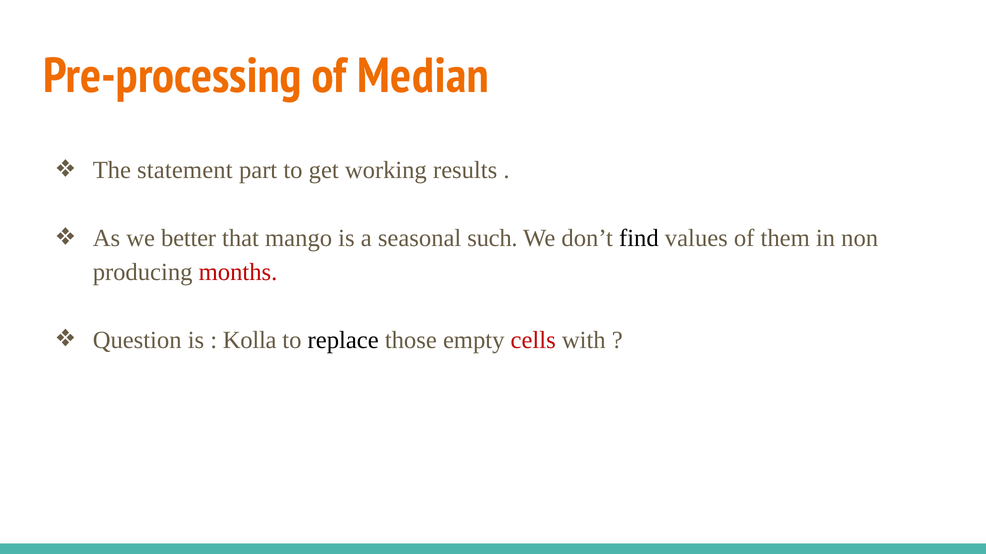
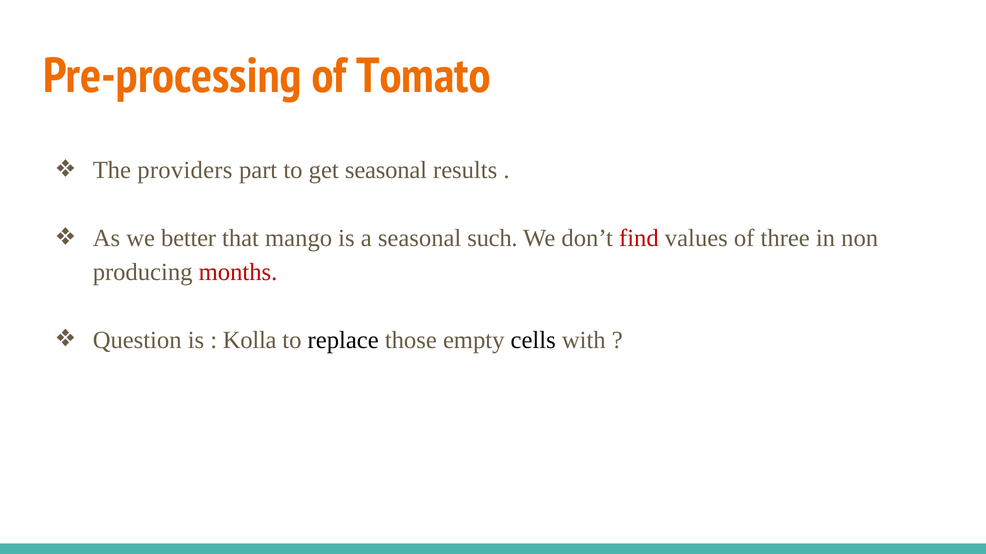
Median: Median -> Tomato
statement: statement -> providers
get working: working -> seasonal
find colour: black -> red
them: them -> three
cells colour: red -> black
